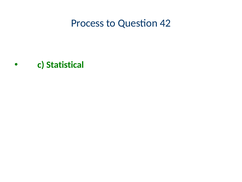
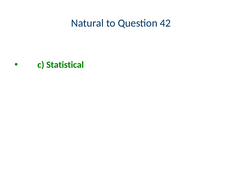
Process: Process -> Natural
